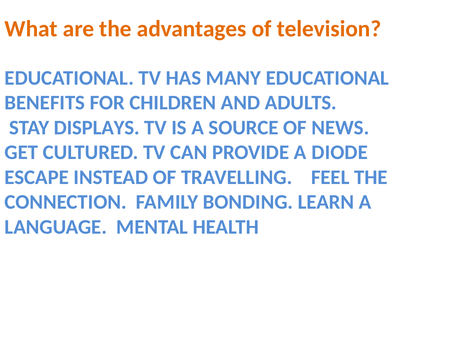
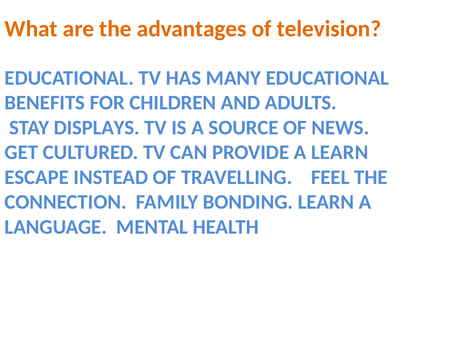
A DIODE: DIODE -> LEARN
